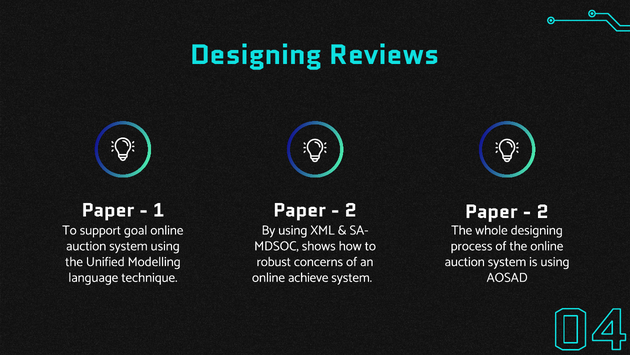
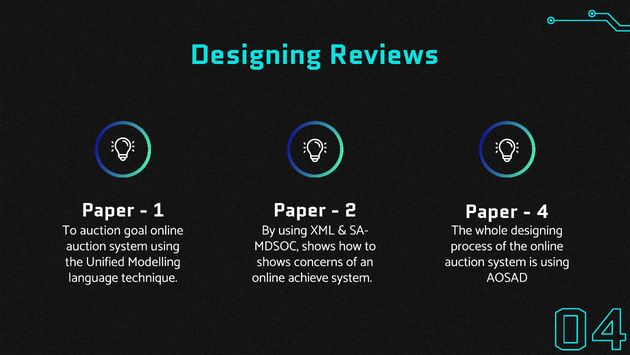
2 at (543, 212): 2 -> 4
To support: support -> auction
robust at (274, 261): robust -> shows
